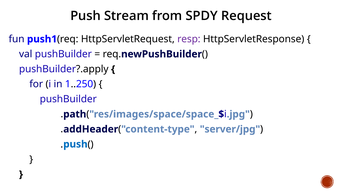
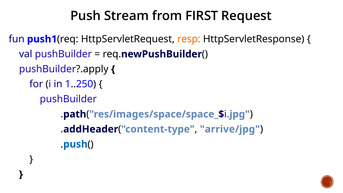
SPDY: SPDY -> FIRST
resp colour: purple -> orange
server/jpg: server/jpg -> arrive/jpg
